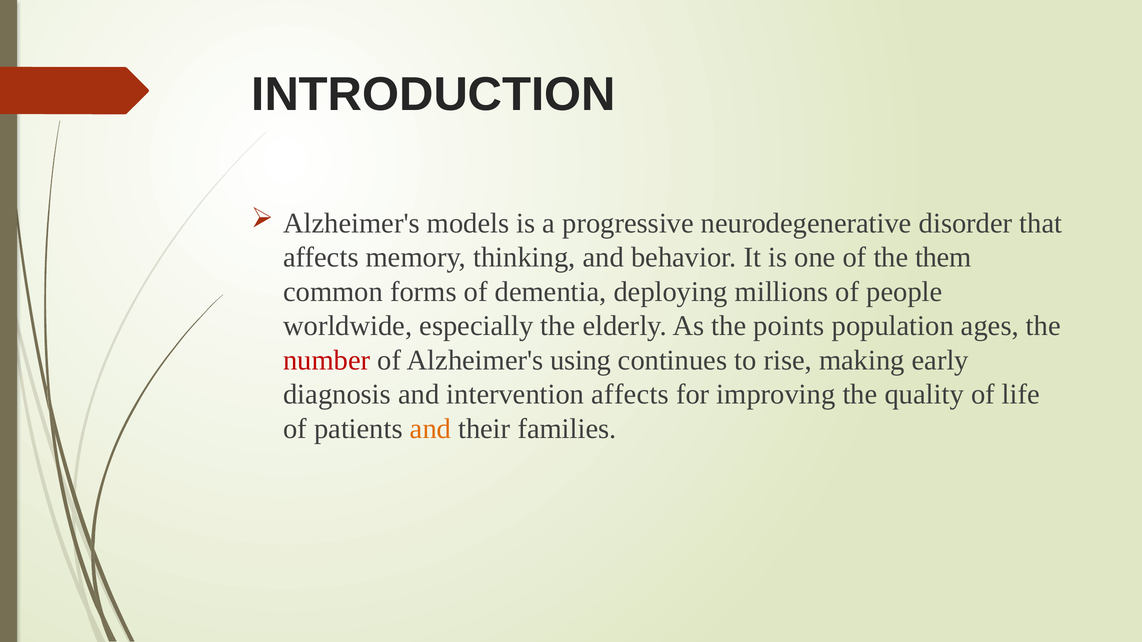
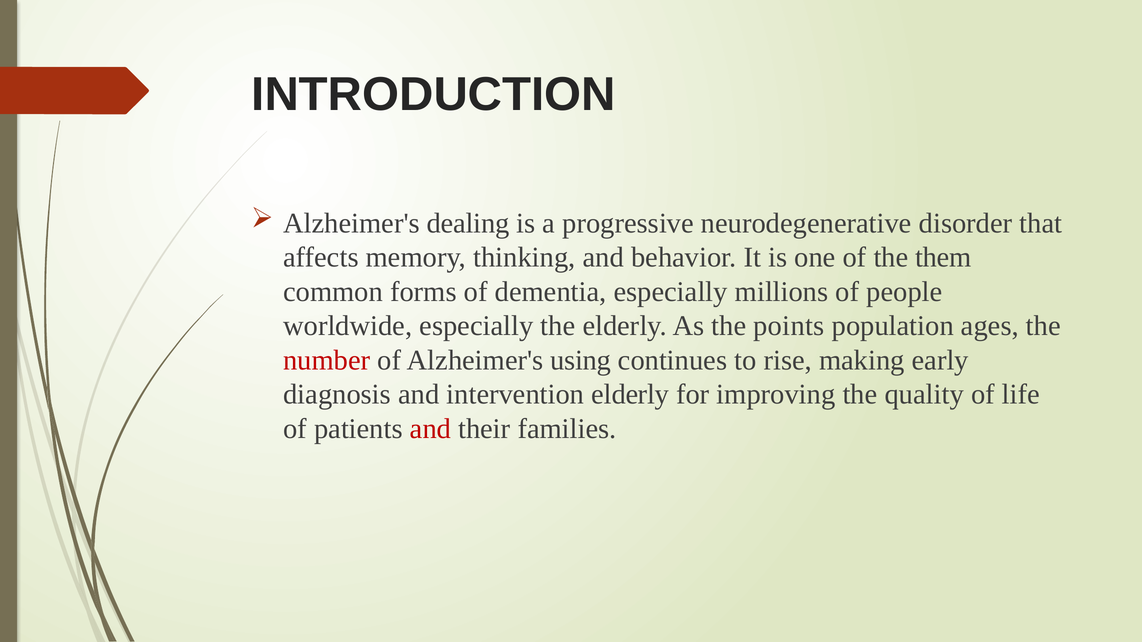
models: models -> dealing
dementia deploying: deploying -> especially
intervention affects: affects -> elderly
and at (430, 429) colour: orange -> red
